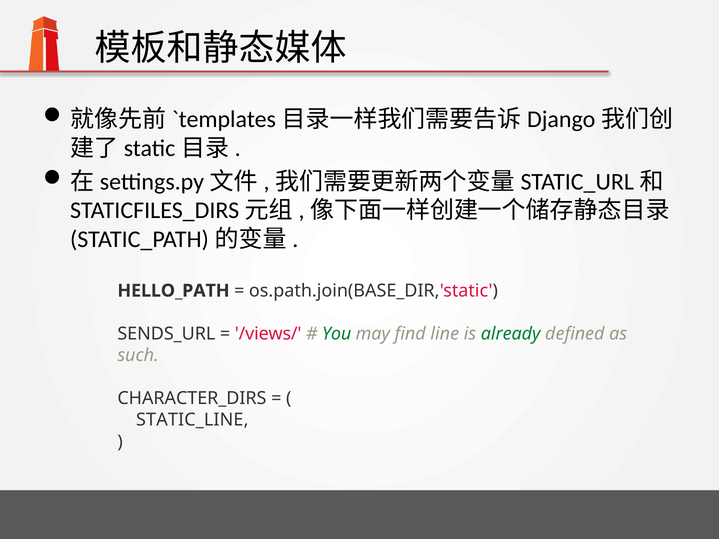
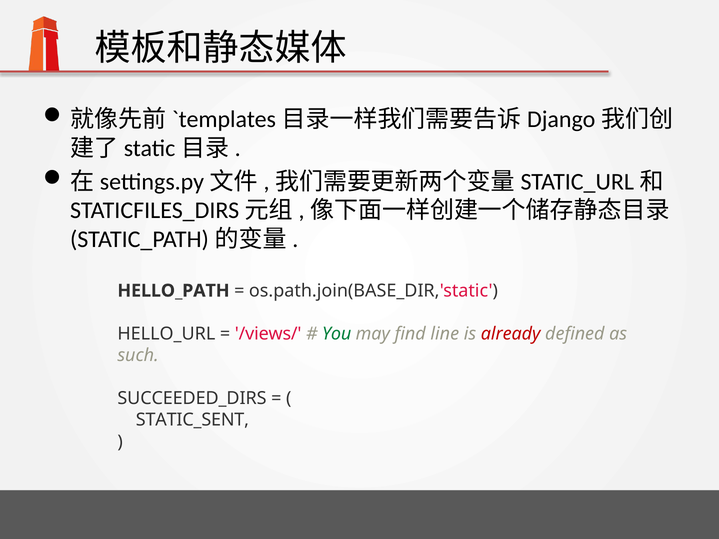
SENDS_URL: SENDS_URL -> HELLO_URL
already colour: green -> red
CHARACTER_DIRS: CHARACTER_DIRS -> SUCCEEDED_DIRS
STATIC_LINE: STATIC_LINE -> STATIC_SENT
